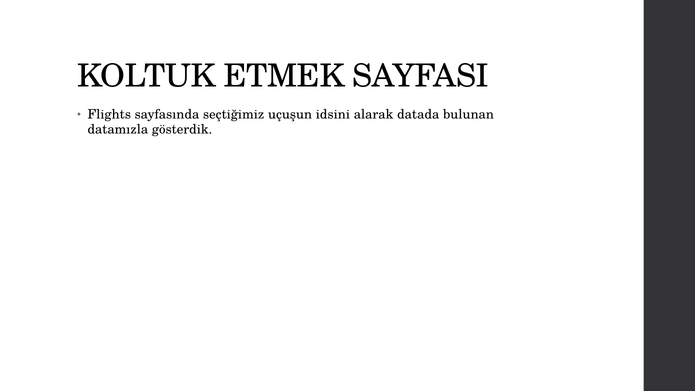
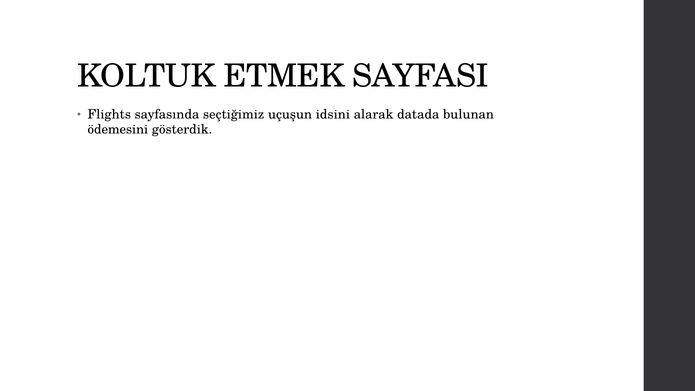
datamızla: datamızla -> ödemesini
